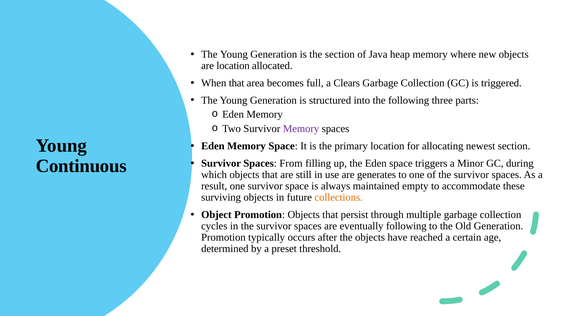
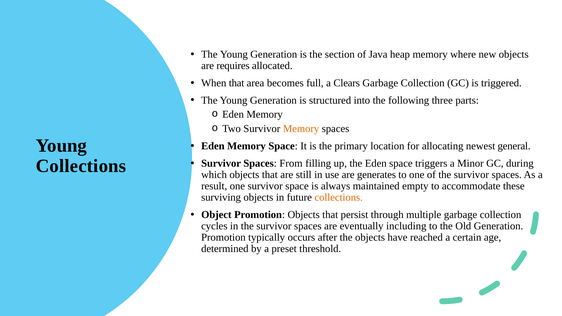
are location: location -> requires
Memory at (301, 129) colour: purple -> orange
newest section: section -> general
Continuous at (81, 166): Continuous -> Collections
eventually following: following -> including
